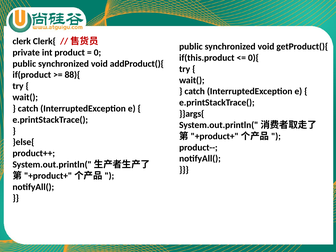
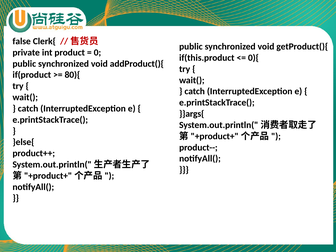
clerk: clerk -> false
88){: 88){ -> 80){
